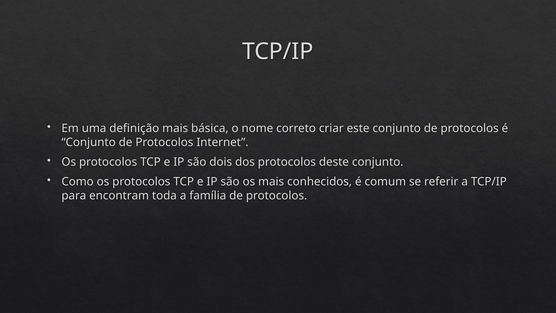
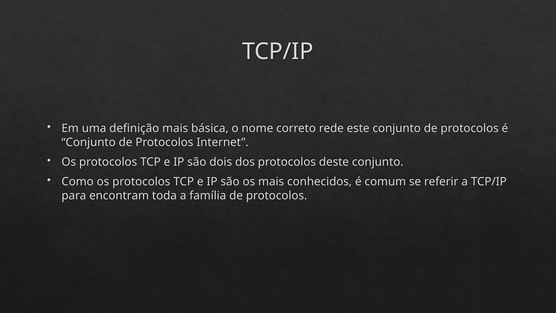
criar: criar -> rede
